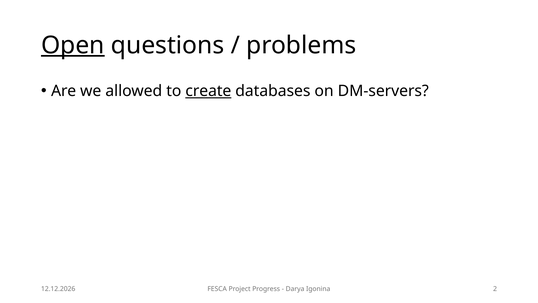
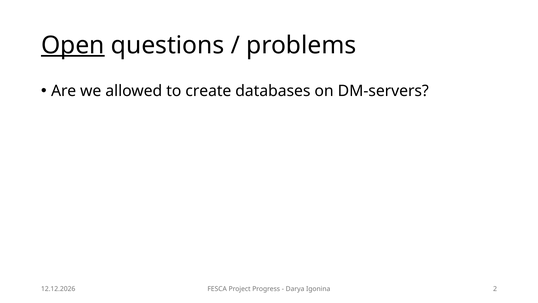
create underline: present -> none
